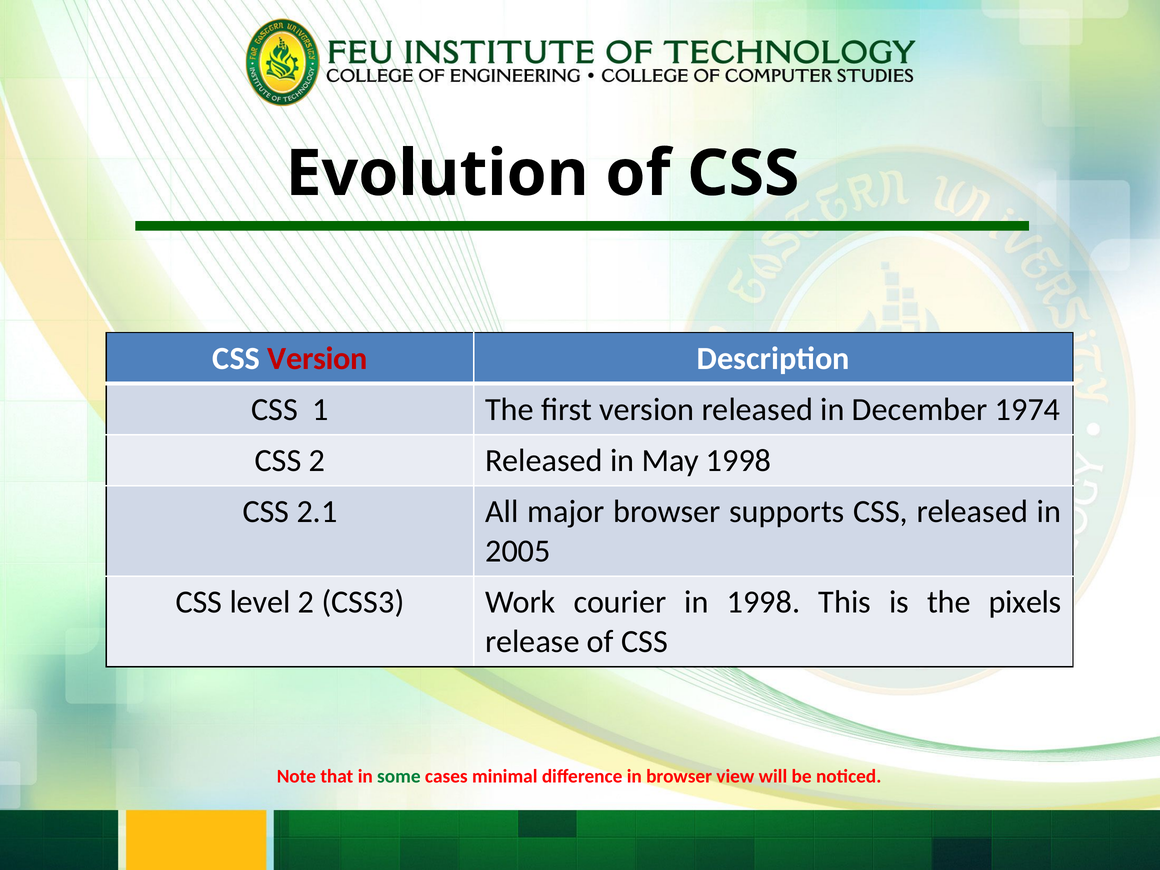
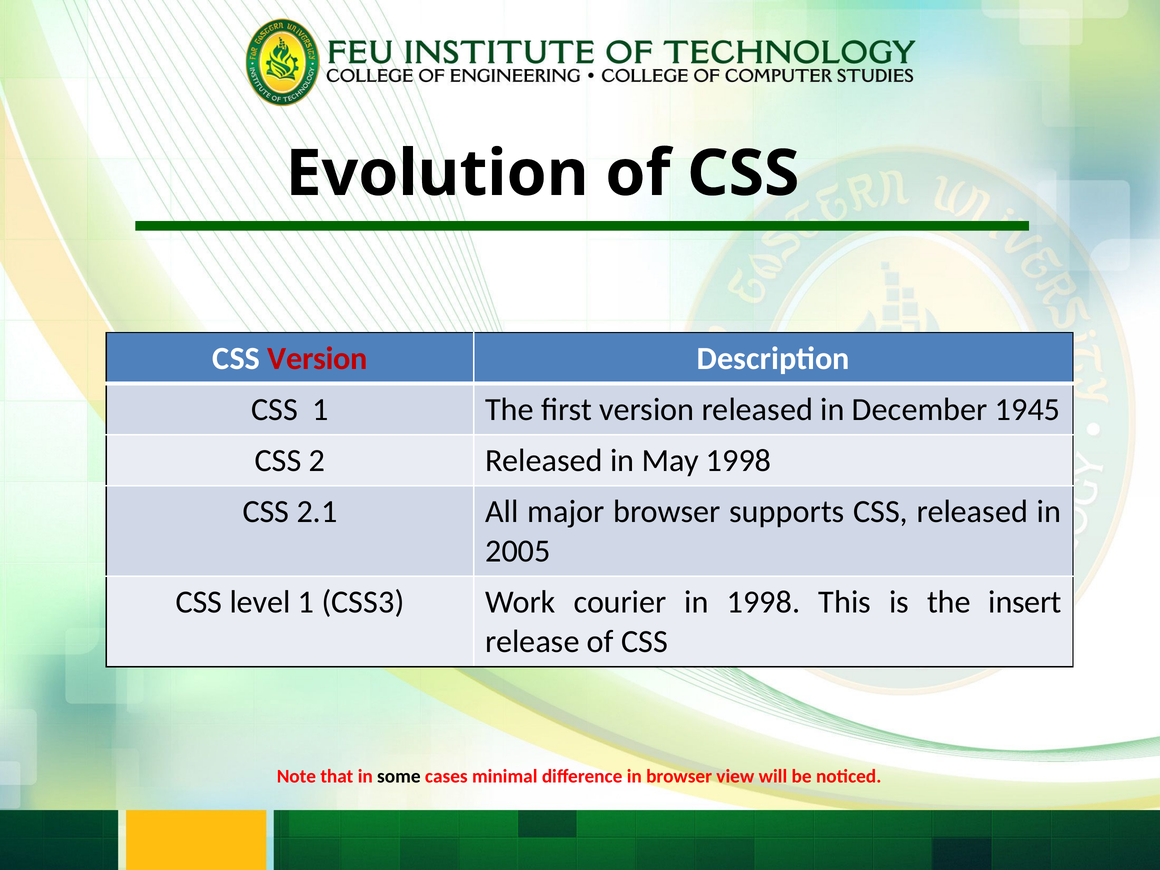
1974: 1974 -> 1945
level 2: 2 -> 1
pixels: pixels -> insert
some colour: green -> black
